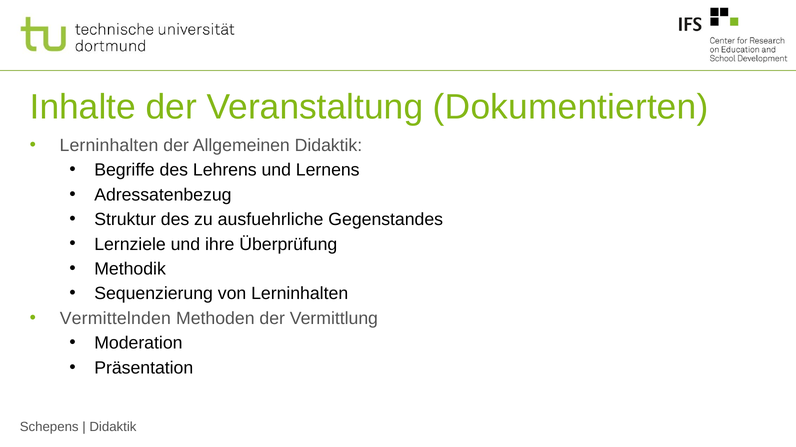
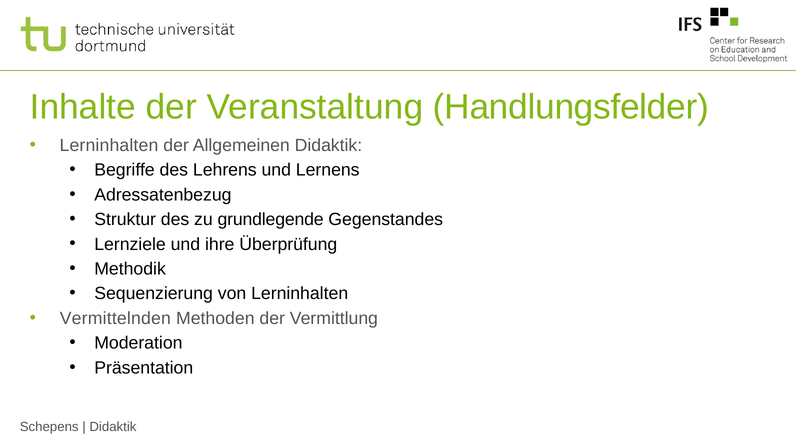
Dokumentierten: Dokumentierten -> Handlungsfelder
ausfuehrliche: ausfuehrliche -> grundlegende
